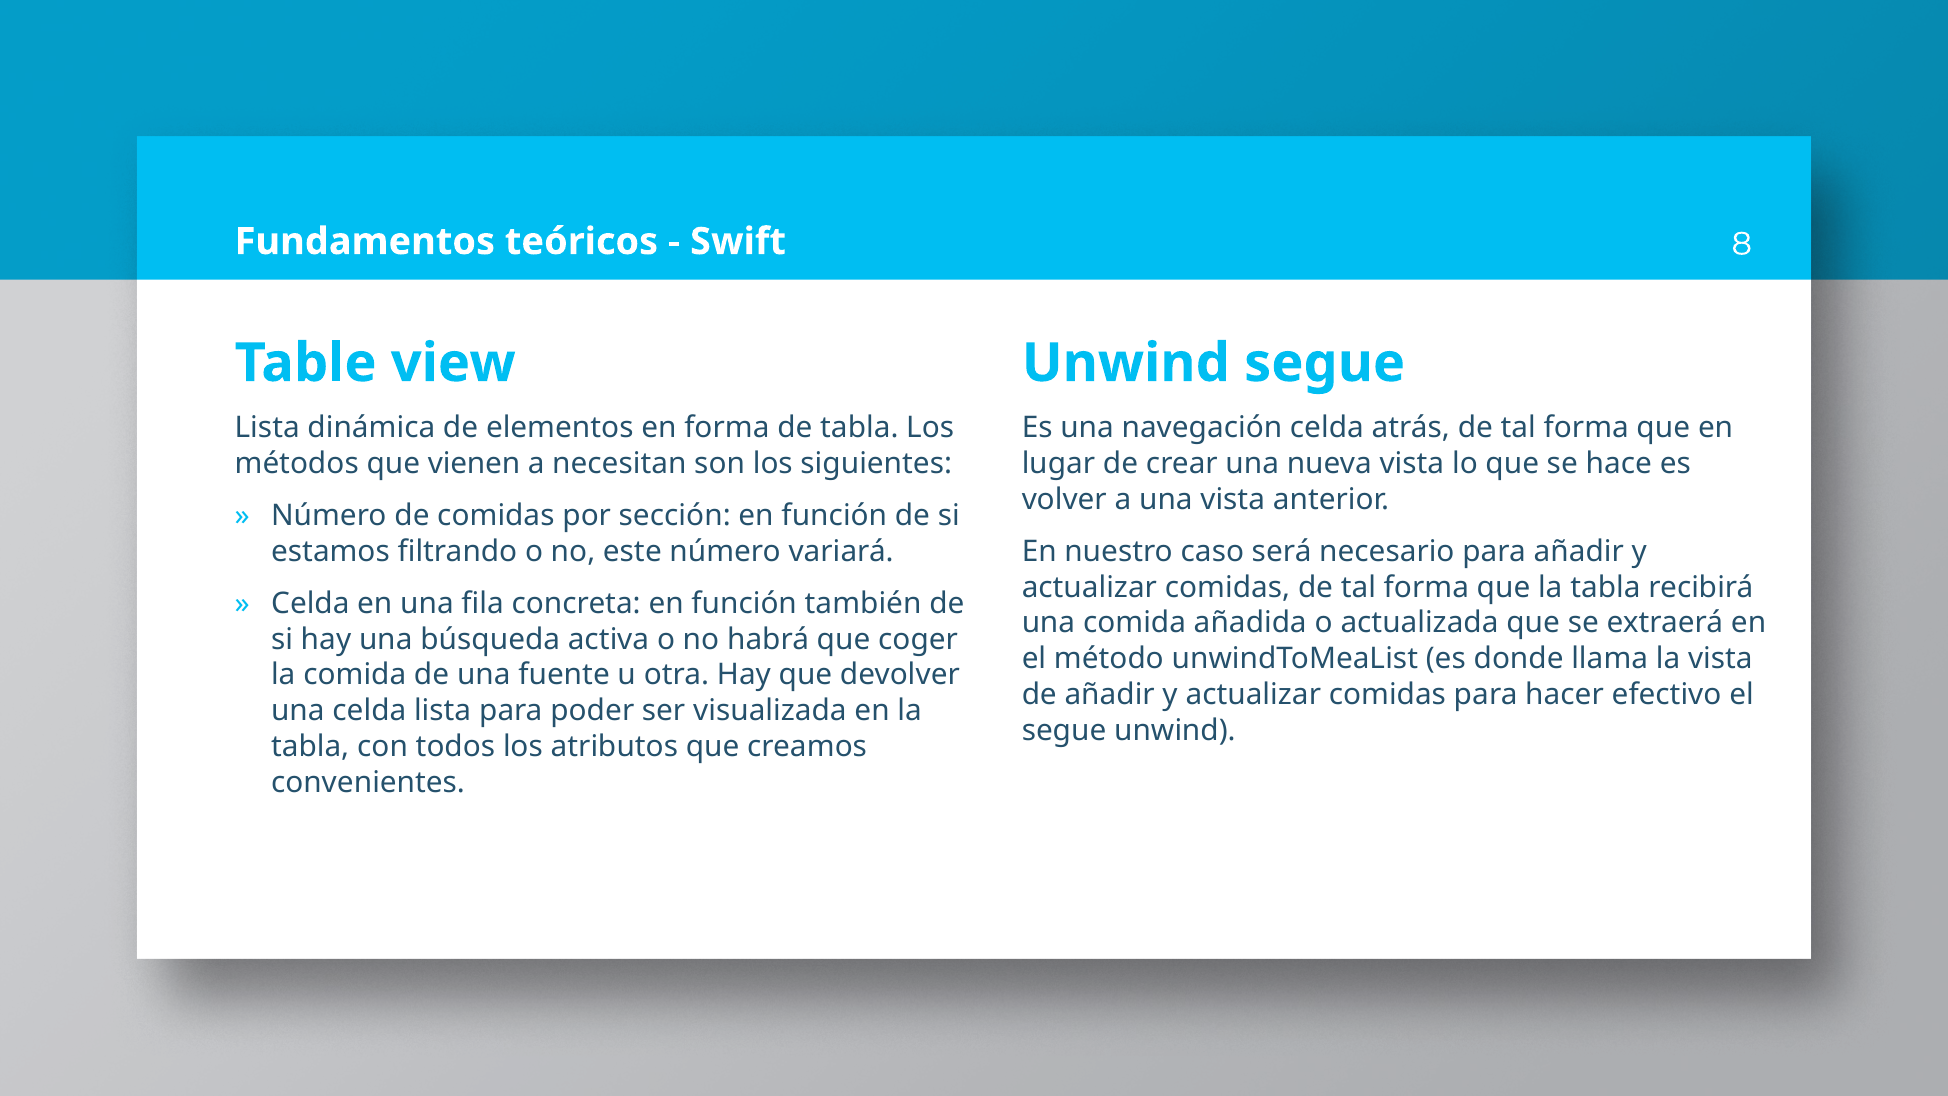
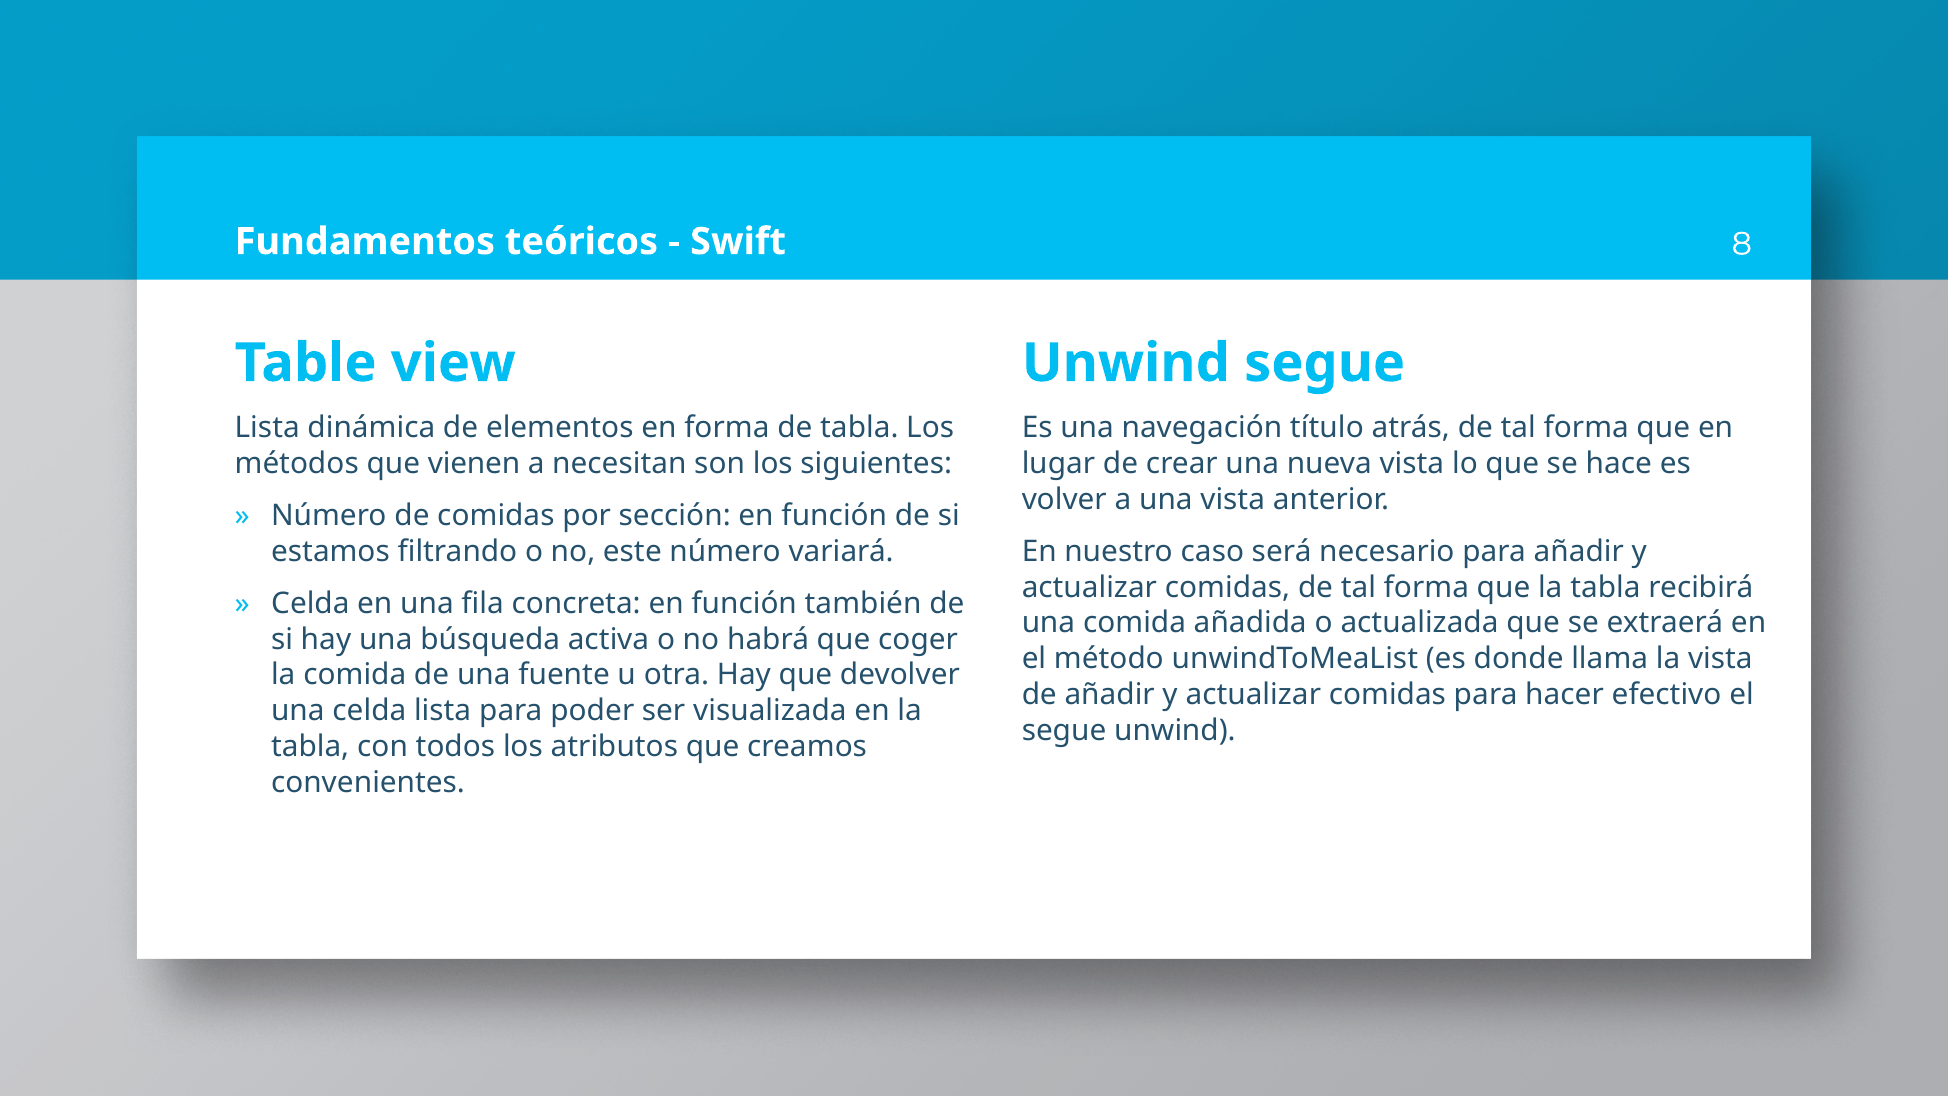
navegación celda: celda -> título
